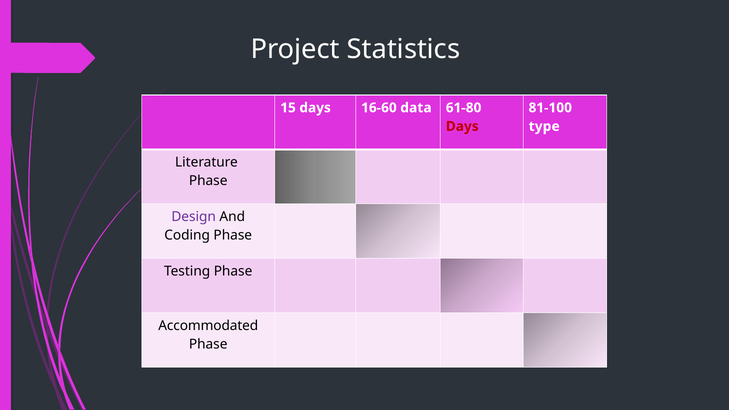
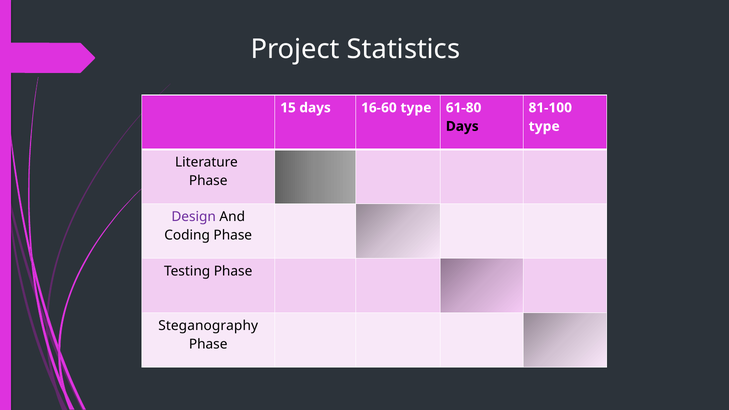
16-60 data: data -> type
Days at (462, 126) colour: red -> black
Accommodated: Accommodated -> Steganography
